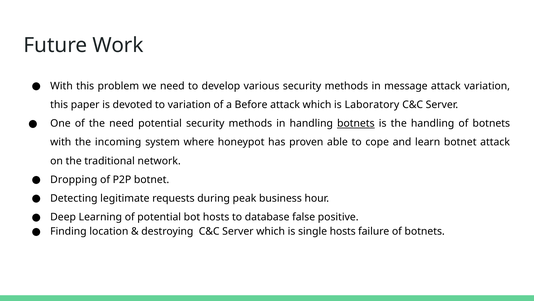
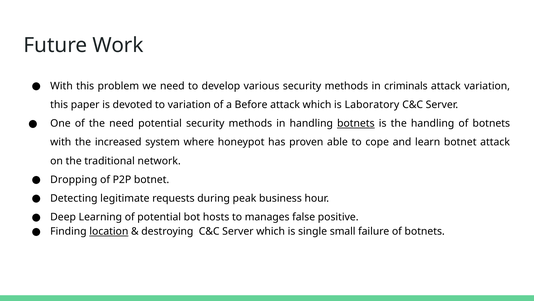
message: message -> criminals
incoming: incoming -> increased
database: database -> manages
location underline: none -> present
single hosts: hosts -> small
